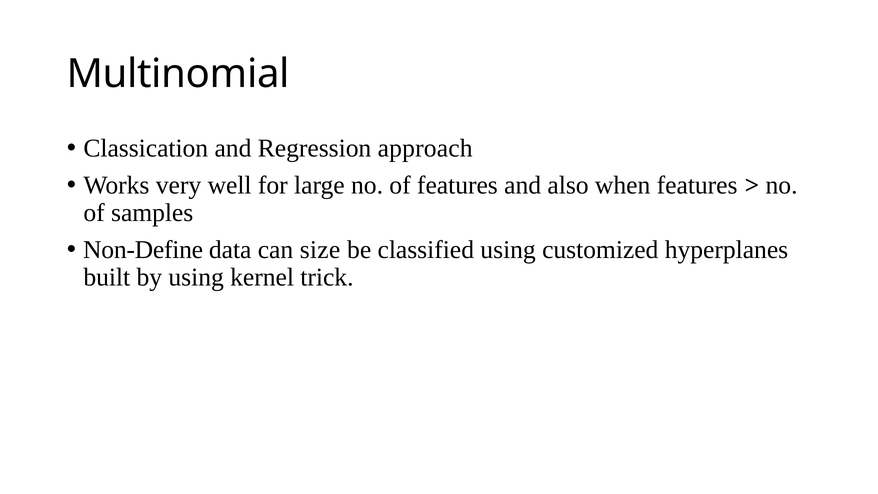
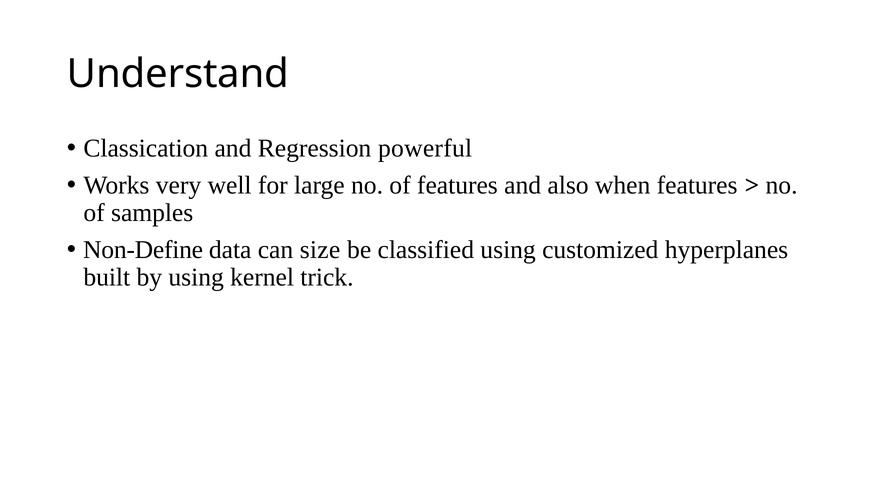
Multinomial: Multinomial -> Understand
approach: approach -> powerful
